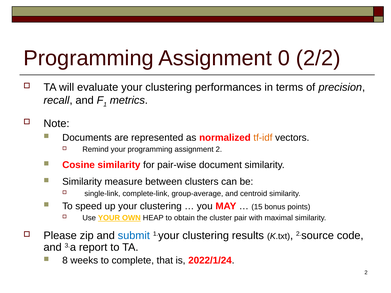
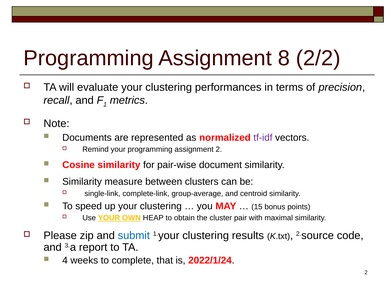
0: 0 -> 8
tf-idf colour: orange -> purple
8: 8 -> 4
